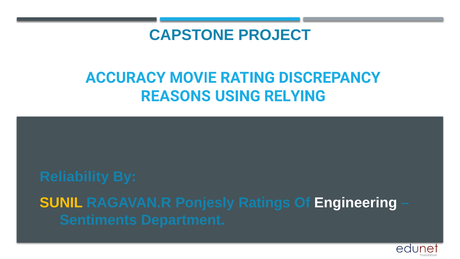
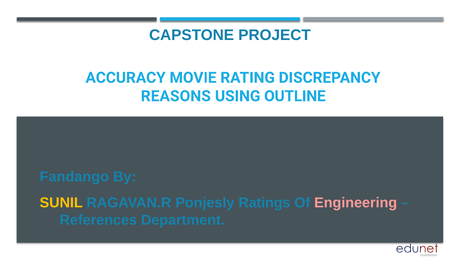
RELYING: RELYING -> OUTLINE
Reliability: Reliability -> Fandango
Engineering colour: white -> pink
Sentiments: Sentiments -> References
